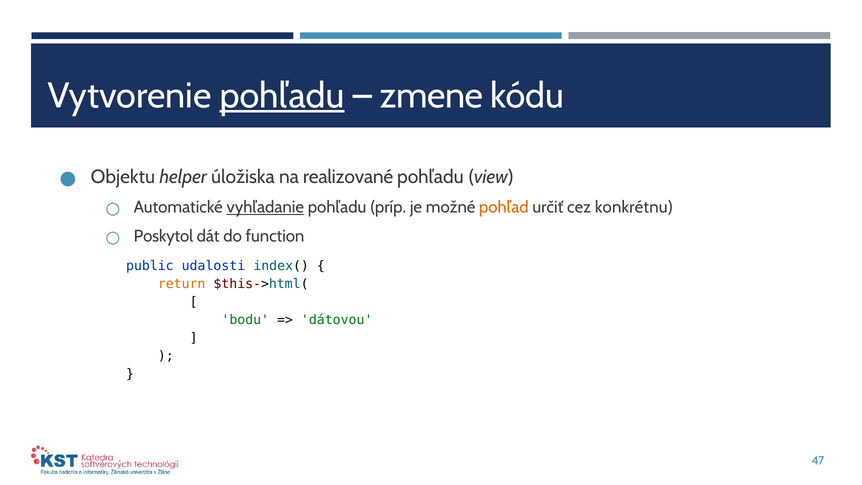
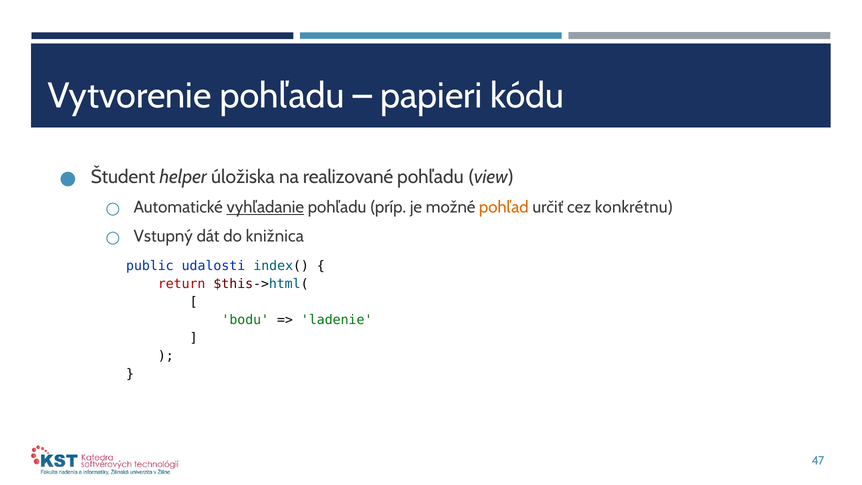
pohľadu at (282, 96) underline: present -> none
zmene: zmene -> papieri
Objektu: Objektu -> Študent
Poskytol: Poskytol -> Vstupný
function: function -> knižnica
return colour: orange -> red
dátovou: dátovou -> ladenie
